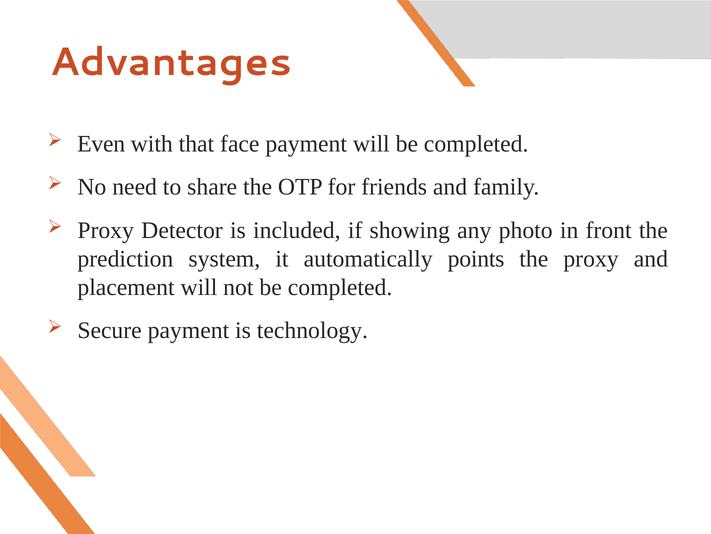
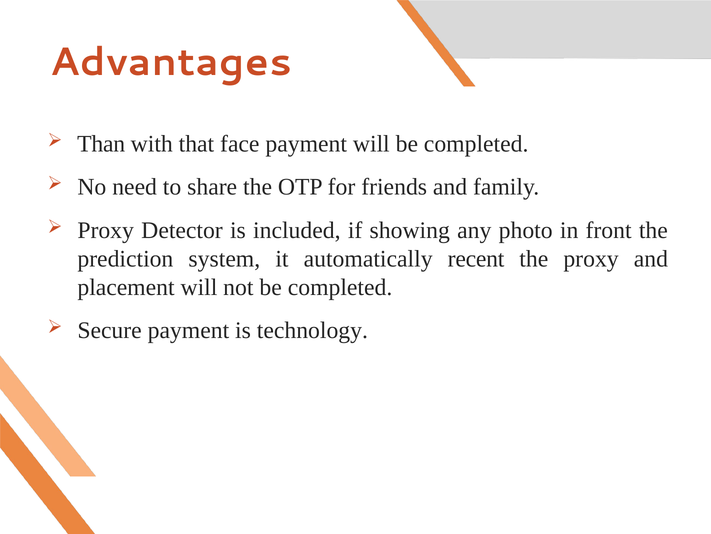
Even: Even -> Than
points: points -> recent
